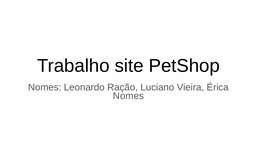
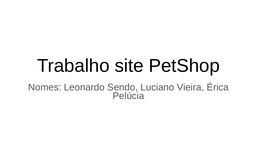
Ração: Ração -> Sendo
Nomes at (128, 96): Nomes -> Pelúcia
